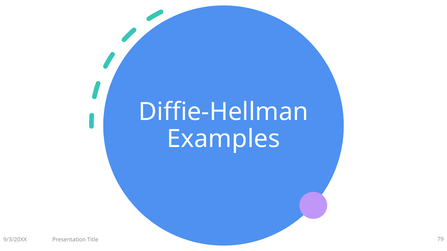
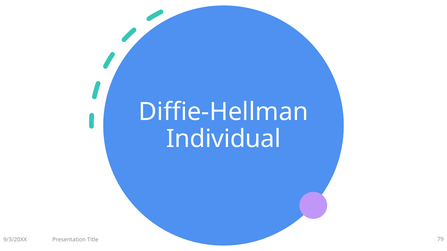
Examples: Examples -> Individual
